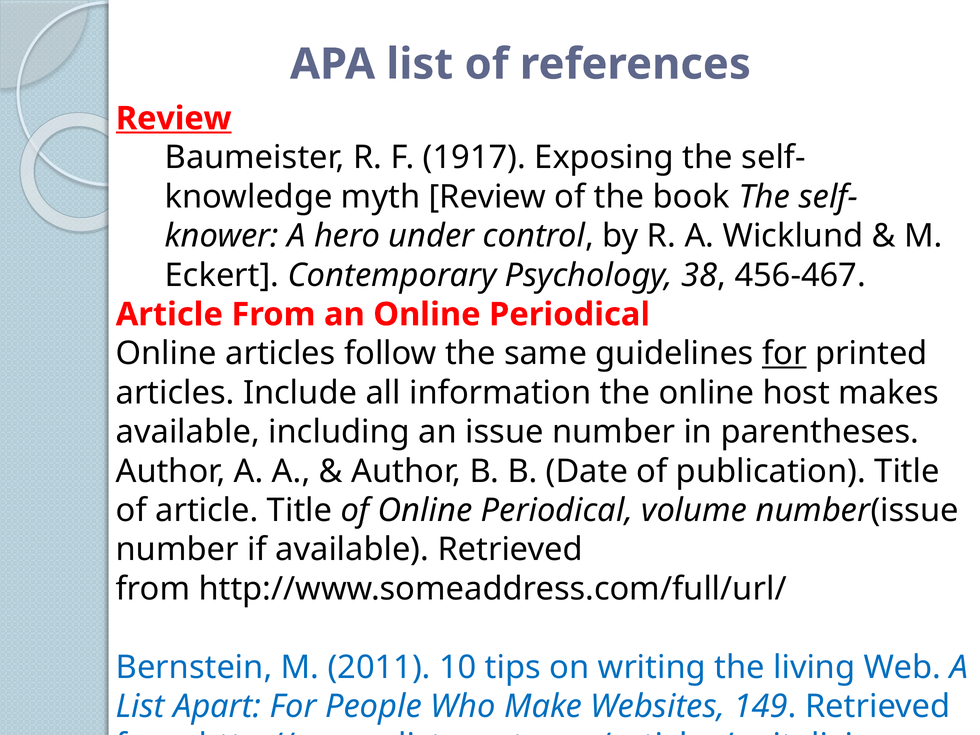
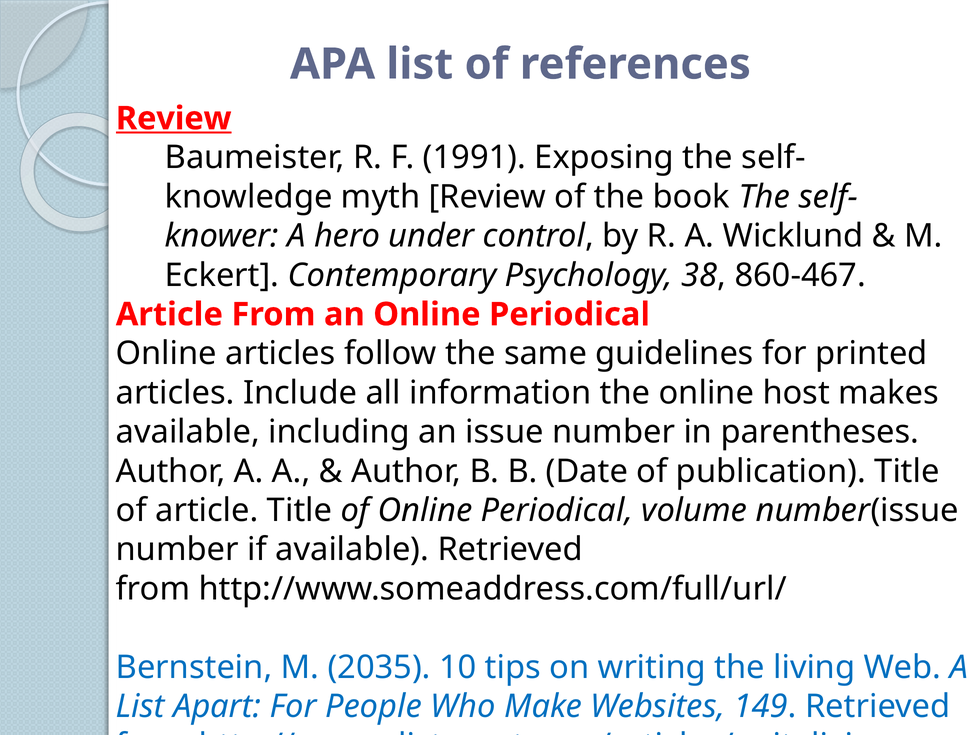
1917: 1917 -> 1991
456-467: 456-467 -> 860-467
for at (784, 354) underline: present -> none
2011: 2011 -> 2035
